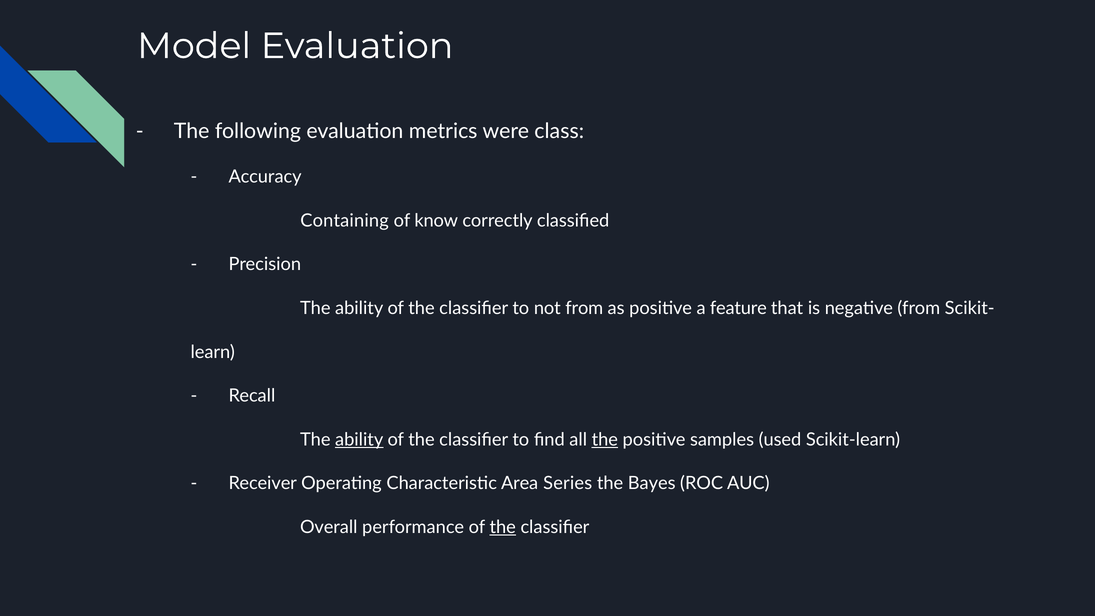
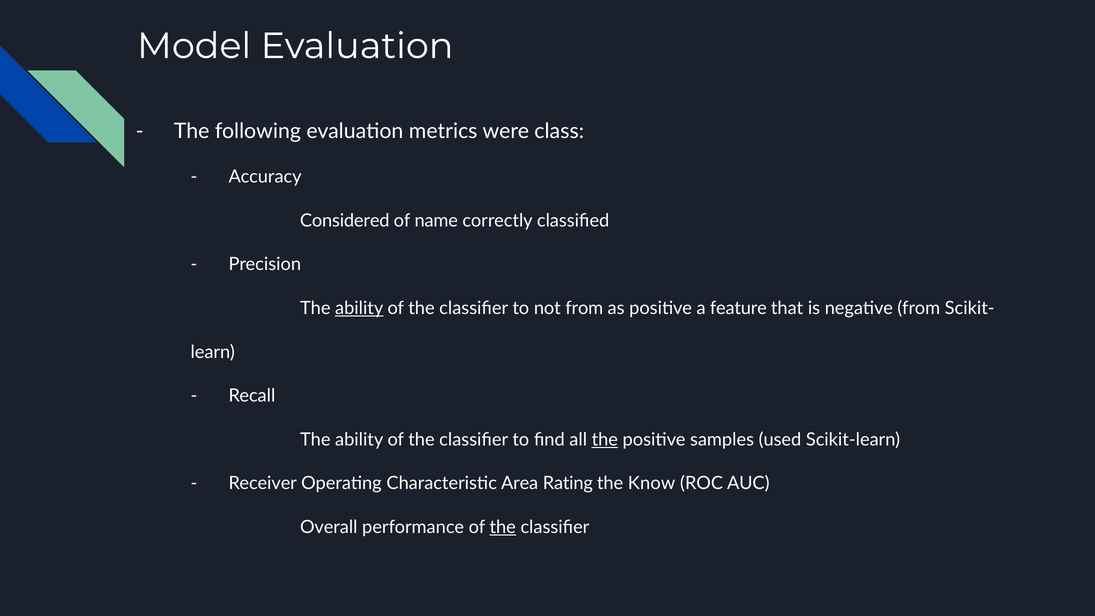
Containing: Containing -> Considered
know: know -> name
ability at (359, 308) underline: none -> present
ability at (359, 440) underline: present -> none
Series: Series -> Rating
Bayes: Bayes -> Know
